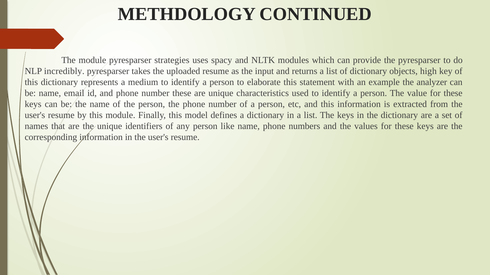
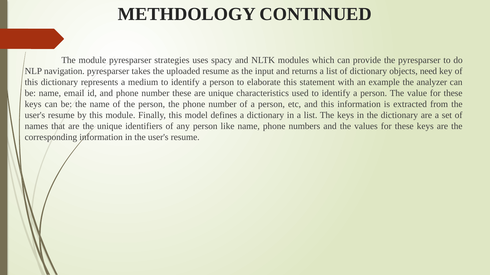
incredibly: incredibly -> navigation
high: high -> need
